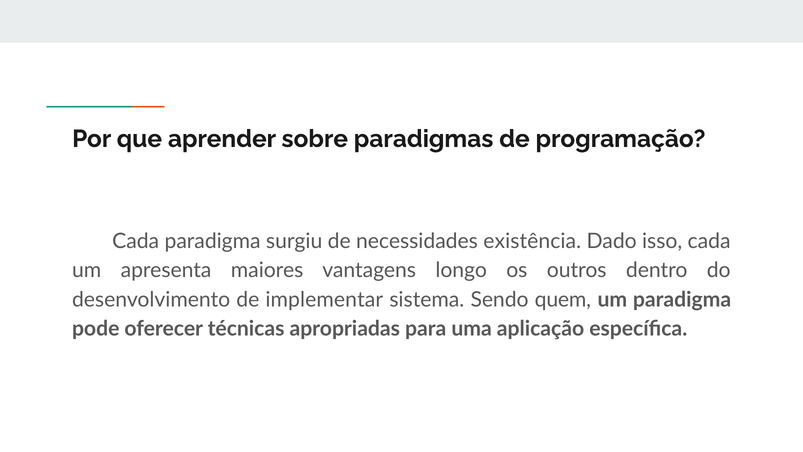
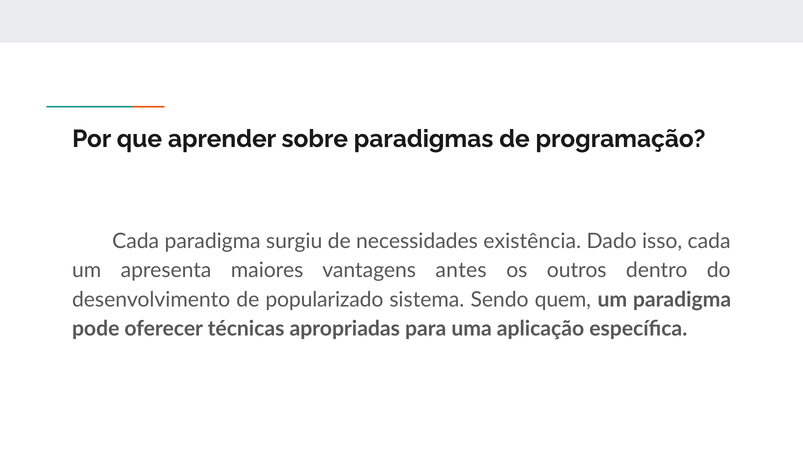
longo: longo -> antes
implementar: implementar -> popularizado
